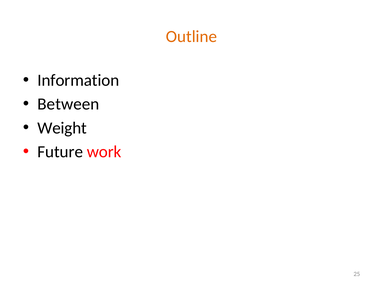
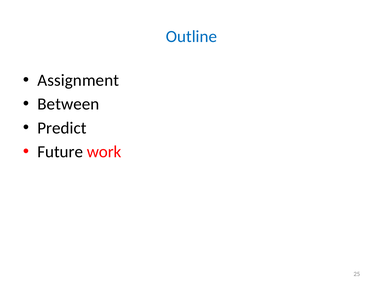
Outline colour: orange -> blue
Information: Information -> Assignment
Weight: Weight -> Predict
